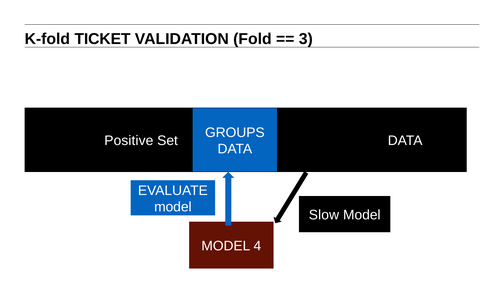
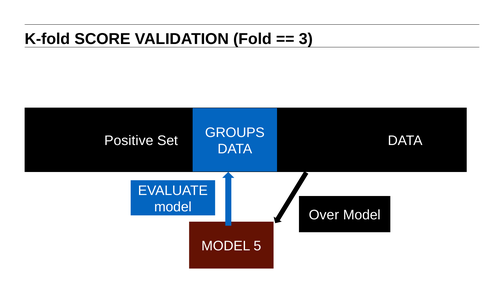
TICKET: TICKET -> SCORE
Slow: Slow -> Over
4: 4 -> 5
